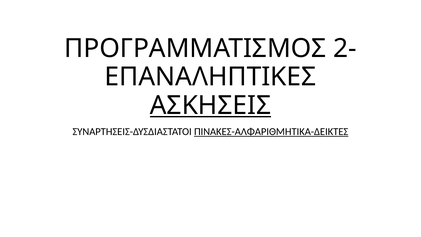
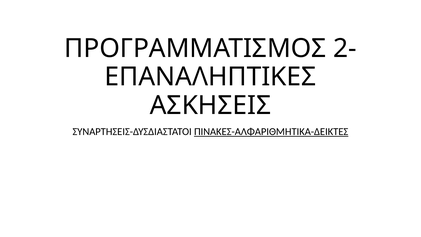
ΑΣΚΗΣΕΙΣ underline: present -> none
